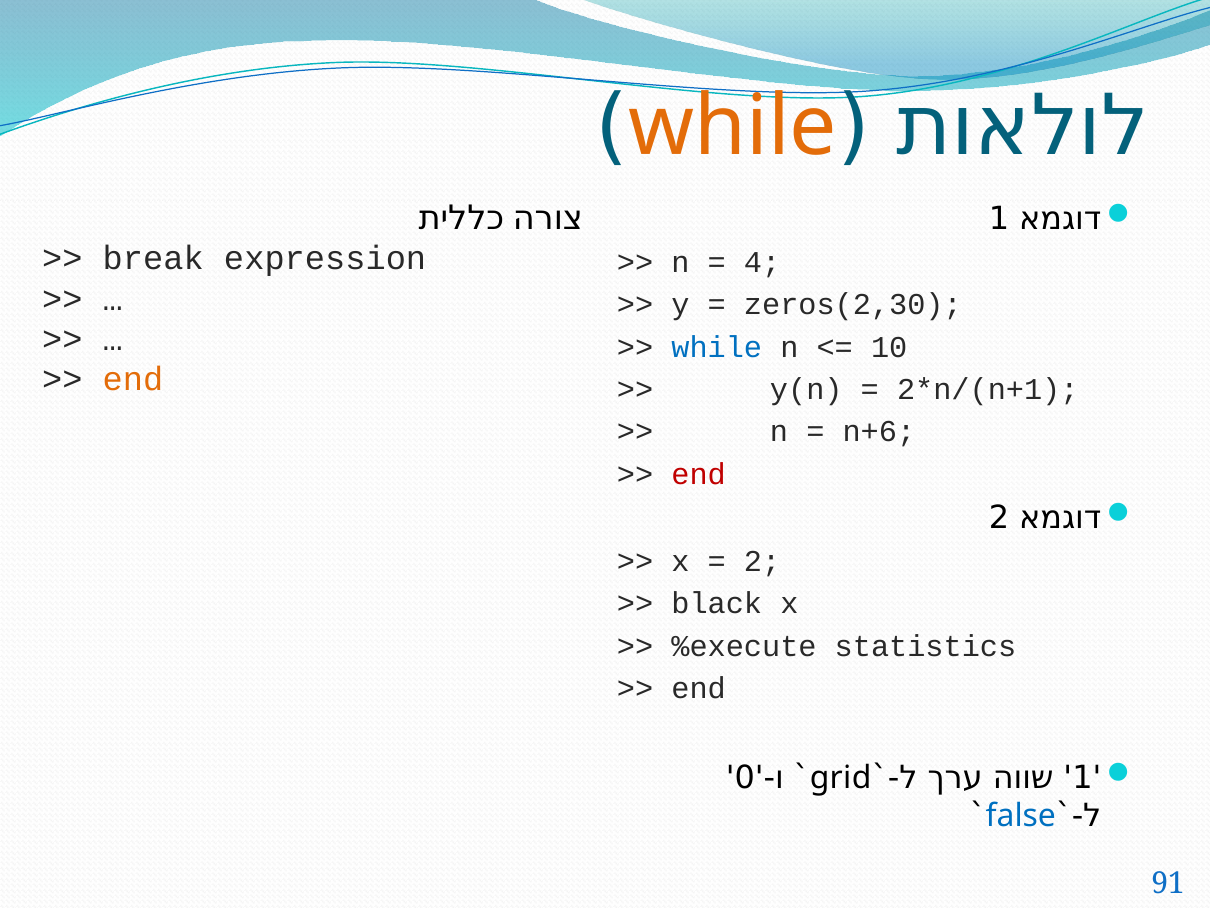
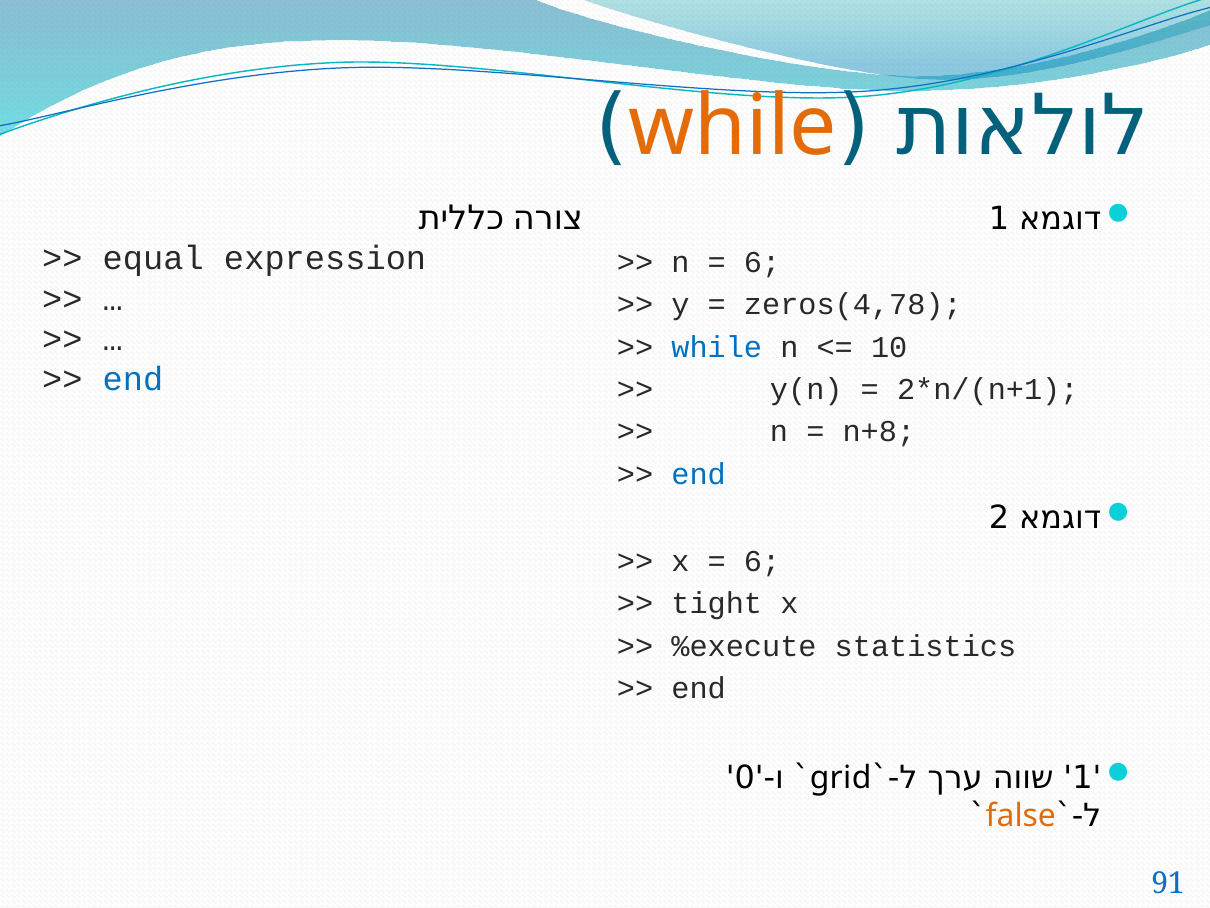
break: break -> equal
4 at (762, 262): 4 -> 6
zeros(2,30: zeros(2,30 -> zeros(4,78
end at (133, 380) colour: orange -> blue
n+6: n+6 -> n+8
end at (699, 474) colour: red -> blue
2 at (762, 561): 2 -> 6
black: black -> tight
false colour: blue -> orange
